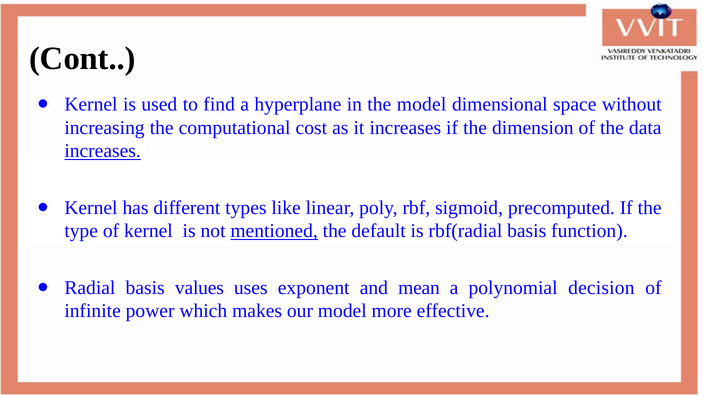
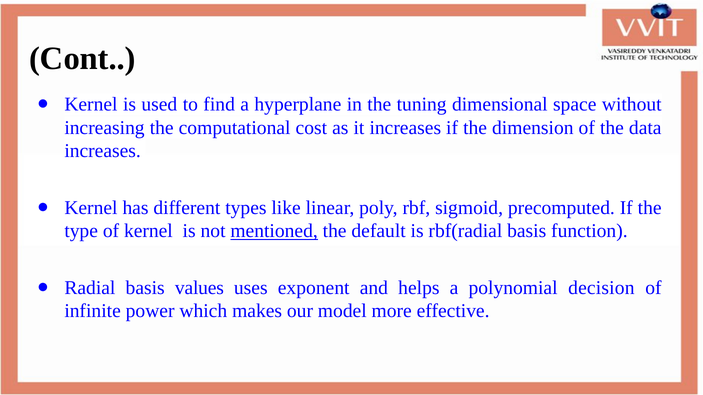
the model: model -> tuning
increases at (103, 151) underline: present -> none
mean: mean -> helps
